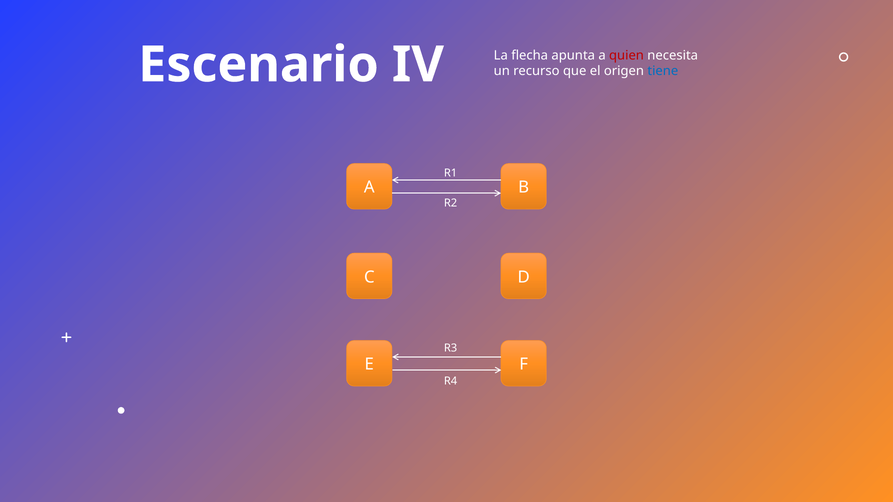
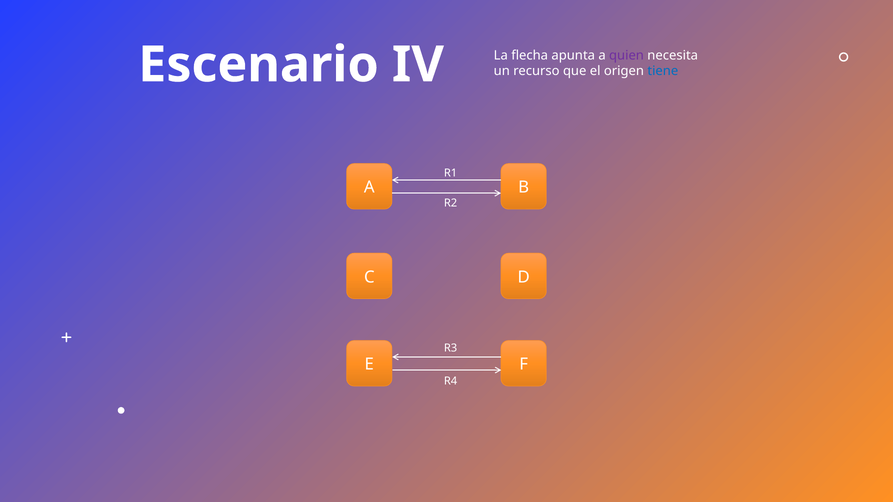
quien colour: red -> purple
